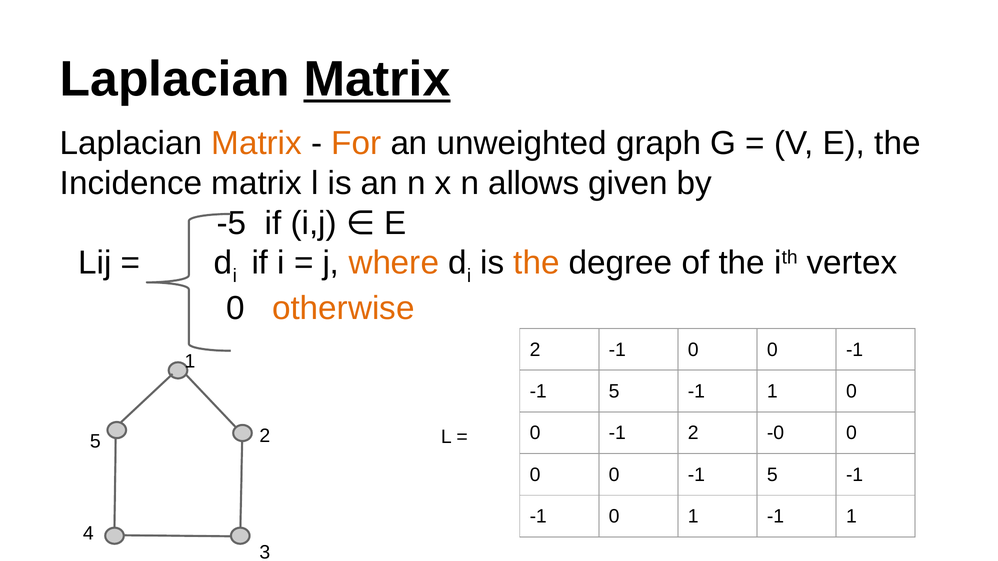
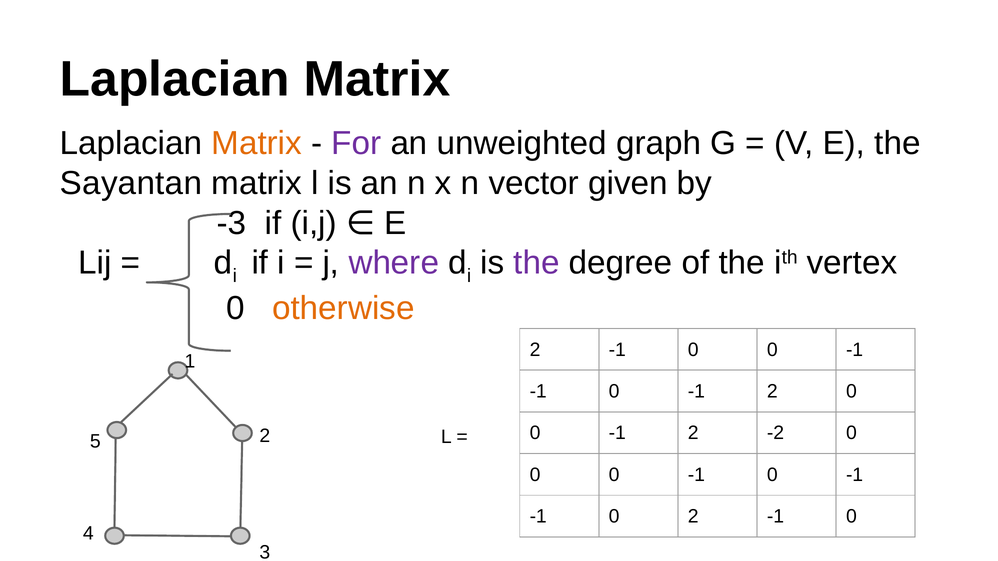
Matrix at (377, 80) underline: present -> none
For colour: orange -> purple
Incidence: Incidence -> Sayantan
allows: allows -> vector
-5: -5 -> -3
where colour: orange -> purple
the at (537, 263) colour: orange -> purple
5 at (614, 392): 5 -> 0
1 at (772, 392): 1 -> 2
-0: -0 -> -2
0 -1 5: 5 -> 0
0 1: 1 -> 2
1 at (851, 517): 1 -> 0
